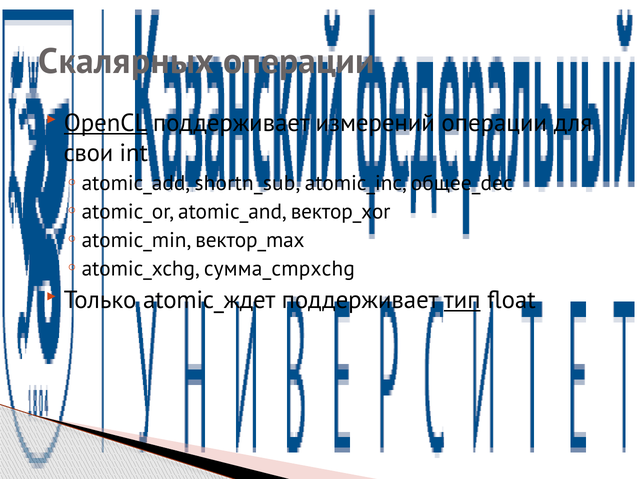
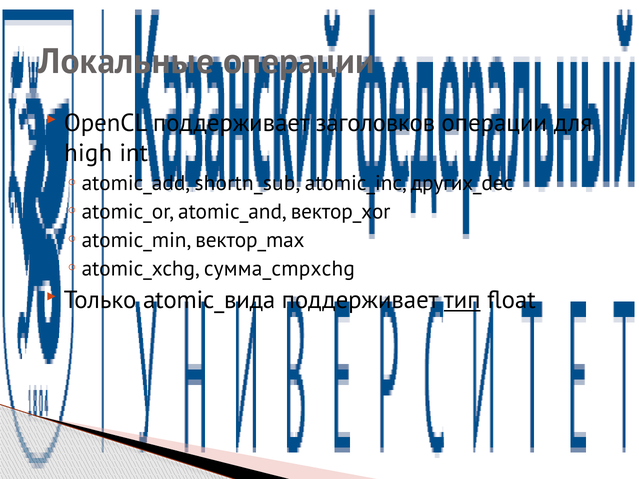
Скалярных: Скалярных -> Локальные
OpenCL underline: present -> none
измерений: измерений -> заголовков
свои: свои -> high
общее_dec: общее_dec -> других_dec
atomic_ждет: atomic_ждет -> atomic_вида
